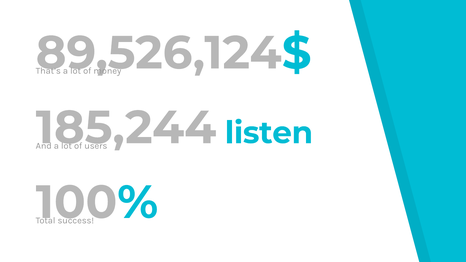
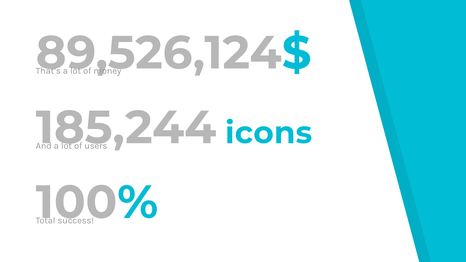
listen: listen -> icons
